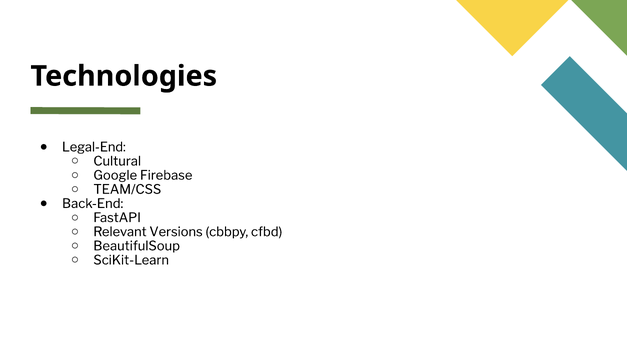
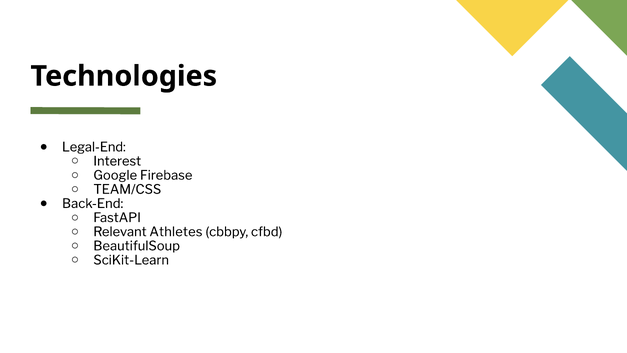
Cultural: Cultural -> Interest
Versions: Versions -> Athletes
